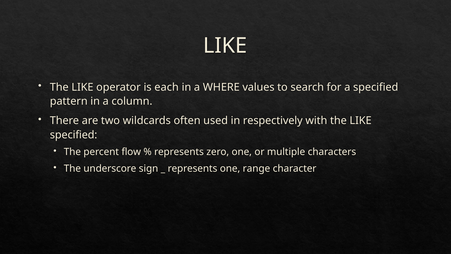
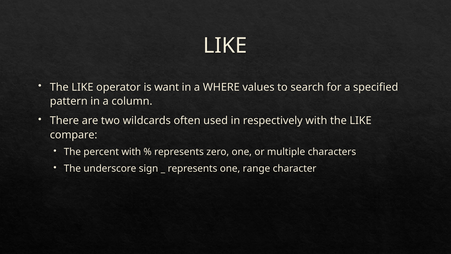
each: each -> want
specified at (74, 135): specified -> compare
percent flow: flow -> with
